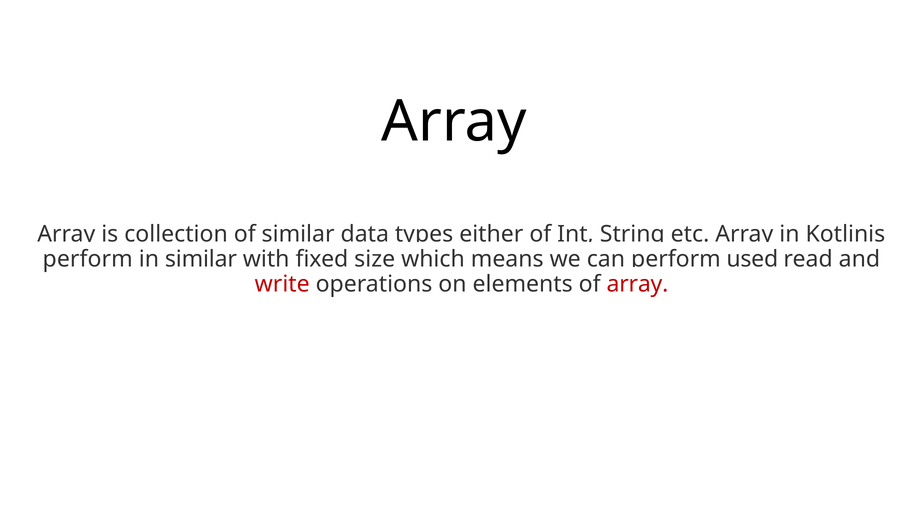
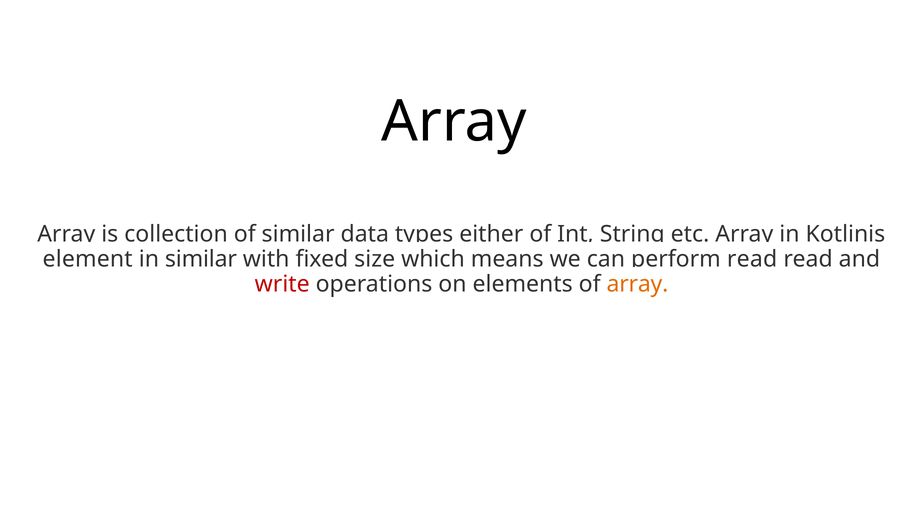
perform at (88, 259): perform -> element
used at (752, 259): used -> read
array at (637, 284) colour: red -> orange
